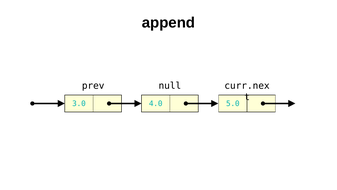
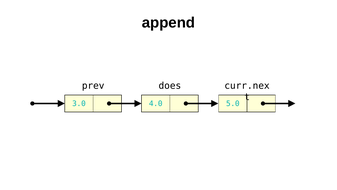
null: null -> does
